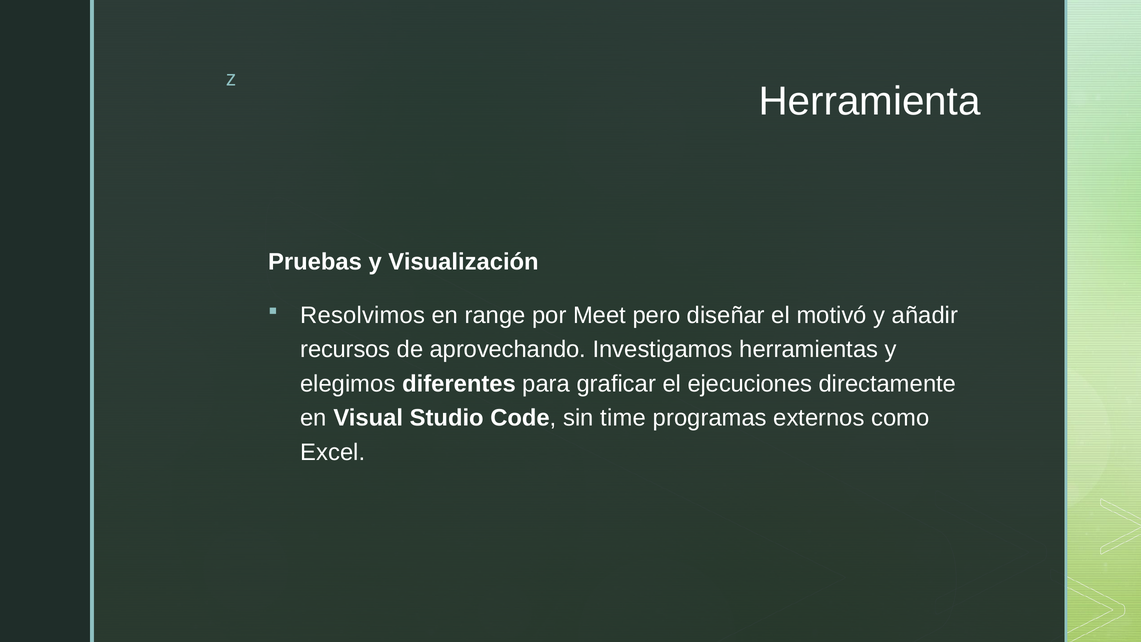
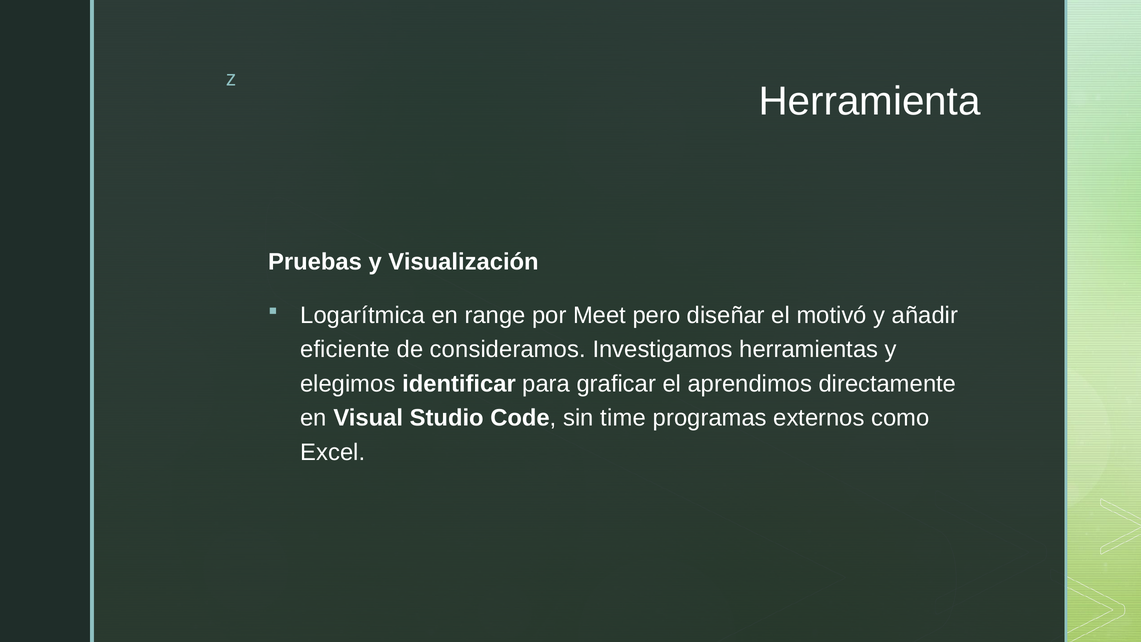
Resolvimos: Resolvimos -> Logarítmica
recursos: recursos -> eficiente
aprovechando: aprovechando -> consideramos
diferentes: diferentes -> identificar
ejecuciones: ejecuciones -> aprendimos
